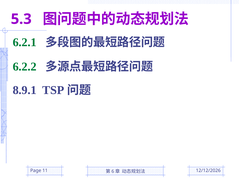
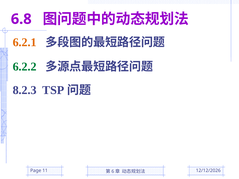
5.3: 5.3 -> 6.8
6.2.1 colour: green -> orange
8.9.1: 8.9.1 -> 8.2.3
